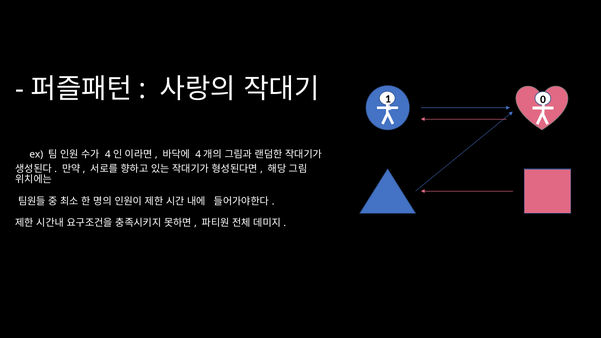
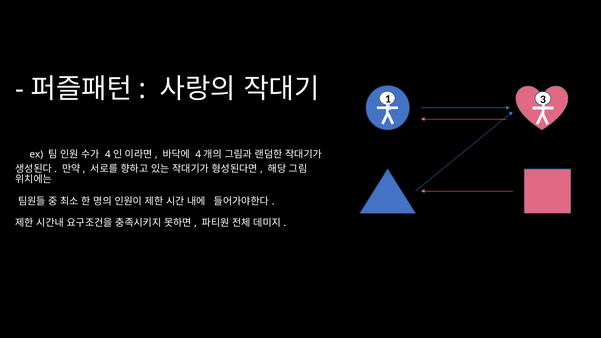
0: 0 -> 3
